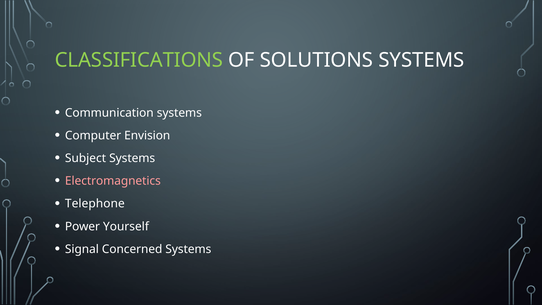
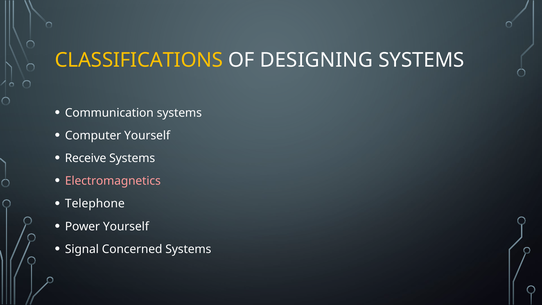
CLASSIFICATIONS colour: light green -> yellow
SOLUTIONS: SOLUTIONS -> DESIGNING
Computer Envision: Envision -> Yourself
Subject: Subject -> Receive
